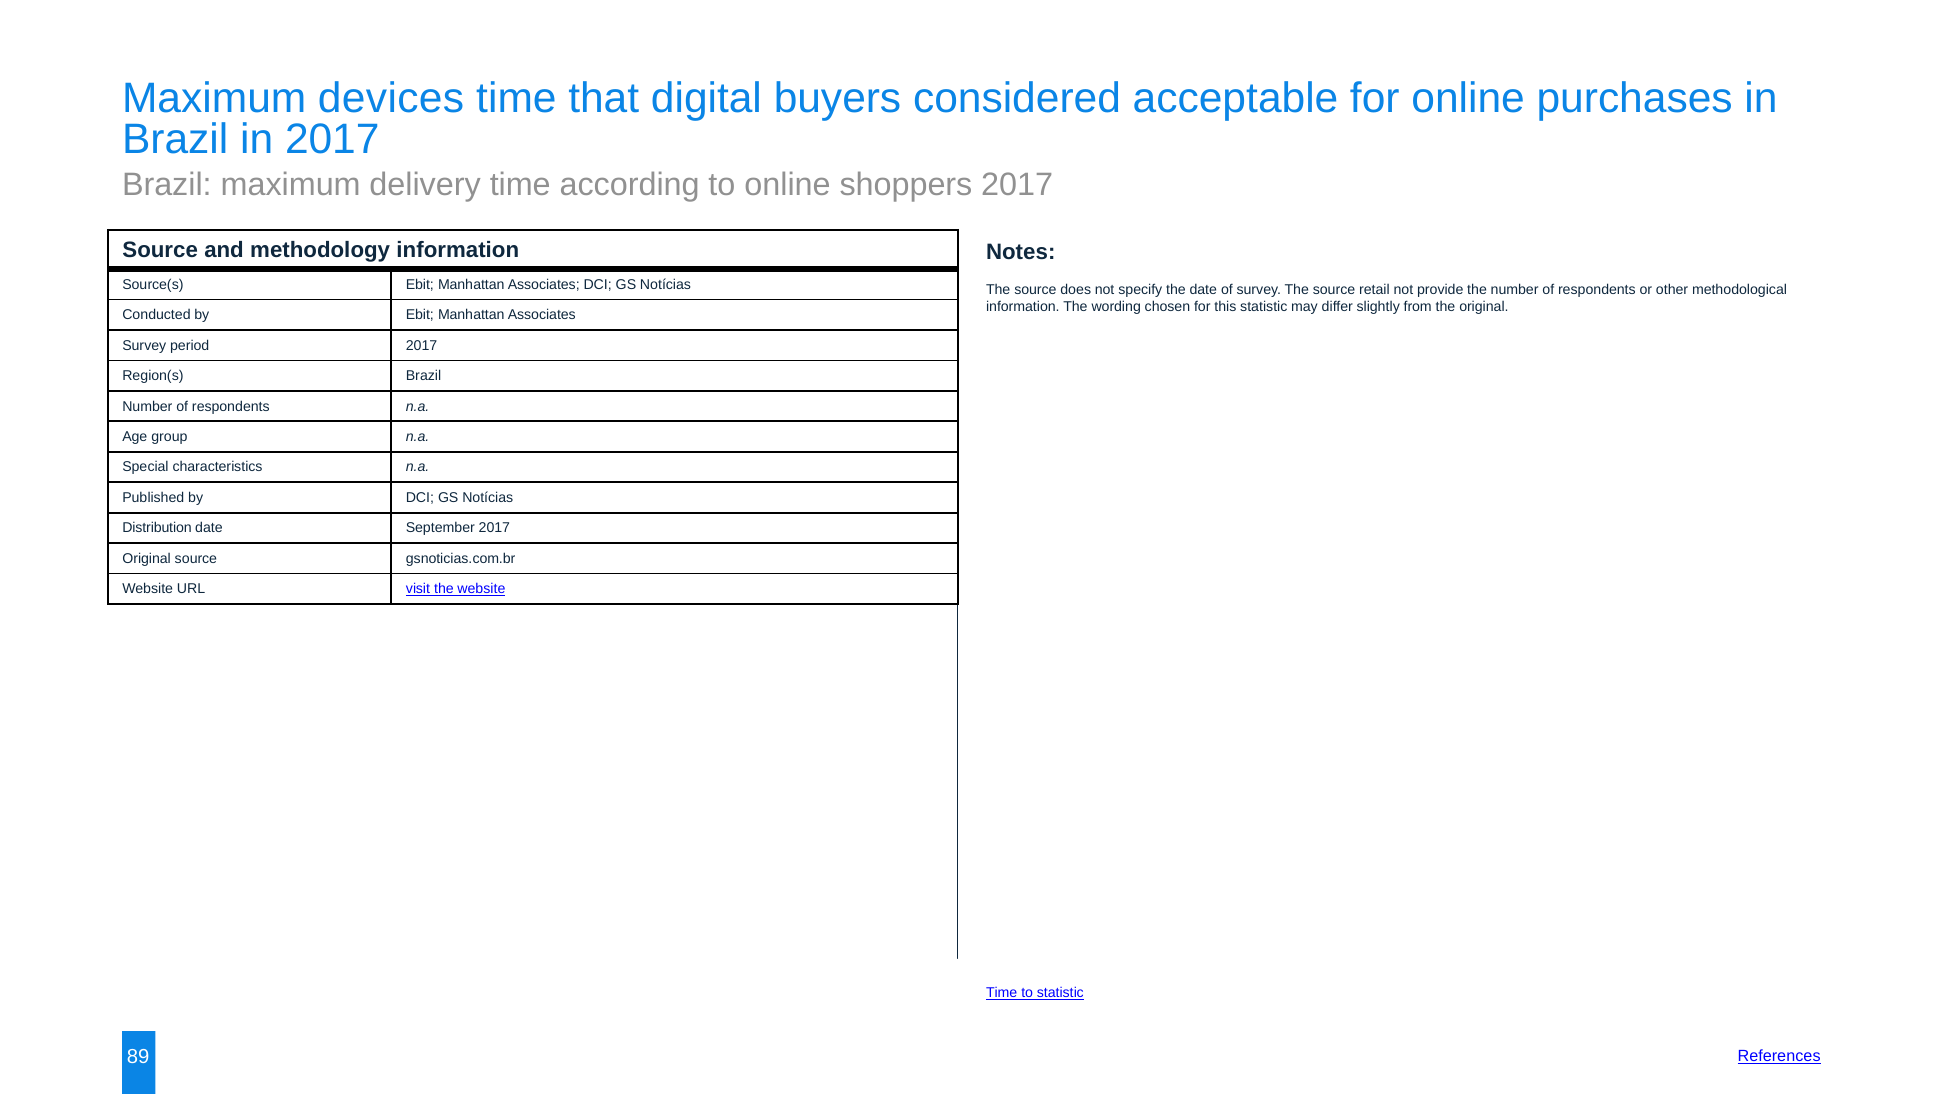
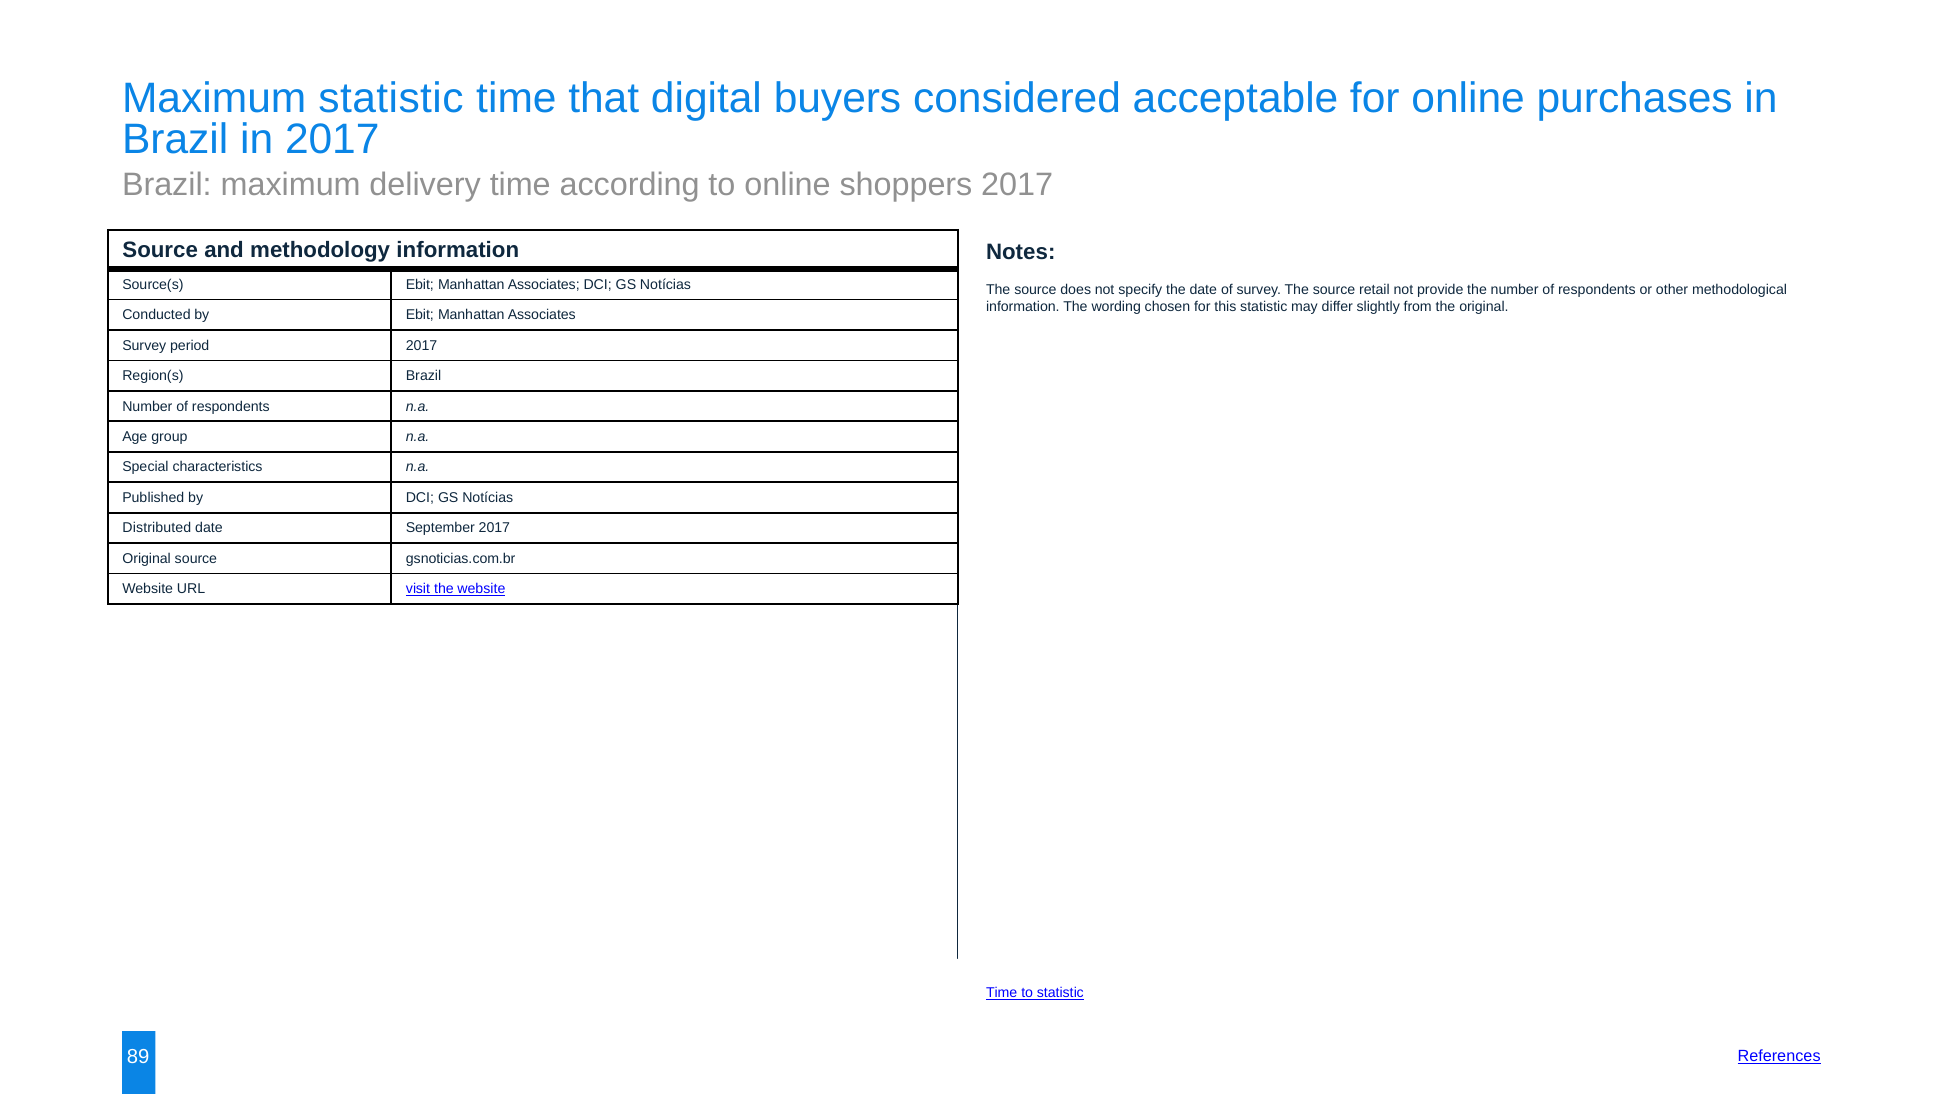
Maximum devices: devices -> statistic
Distribution: Distribution -> Distributed
